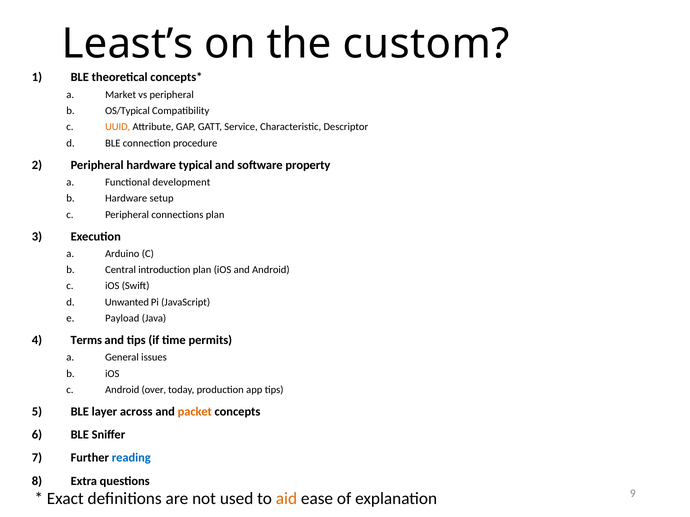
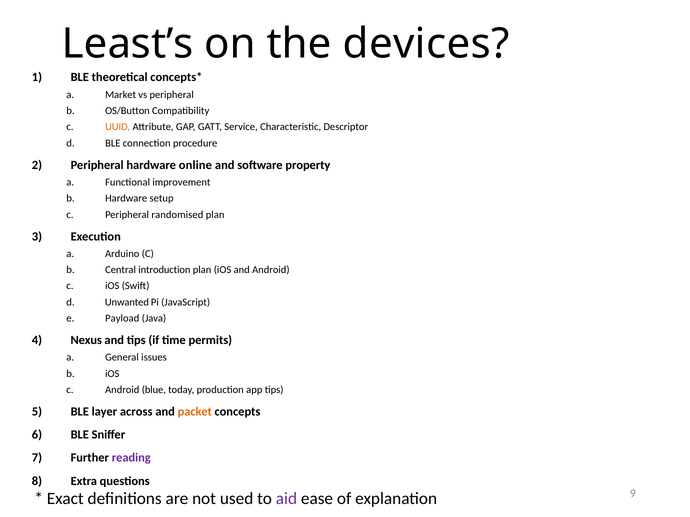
custom: custom -> devices
OS/Typical: OS/Typical -> OS/Button
typical: typical -> online
development: development -> improvement
connections: connections -> randomised
Terms: Terms -> Nexus
over: over -> blue
reading colour: blue -> purple
aid colour: orange -> purple
